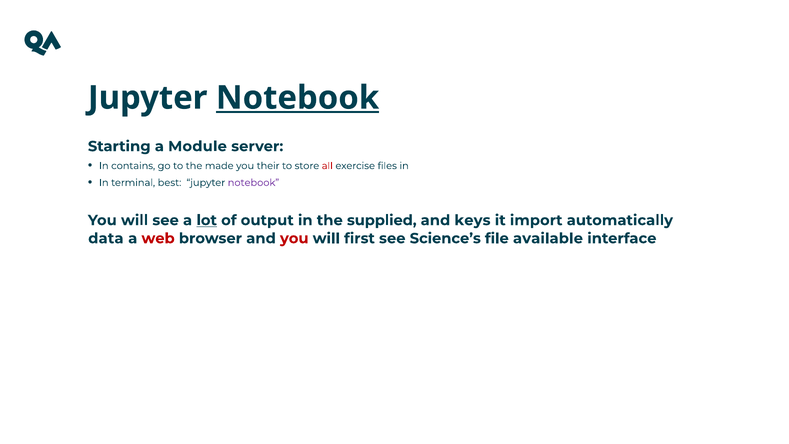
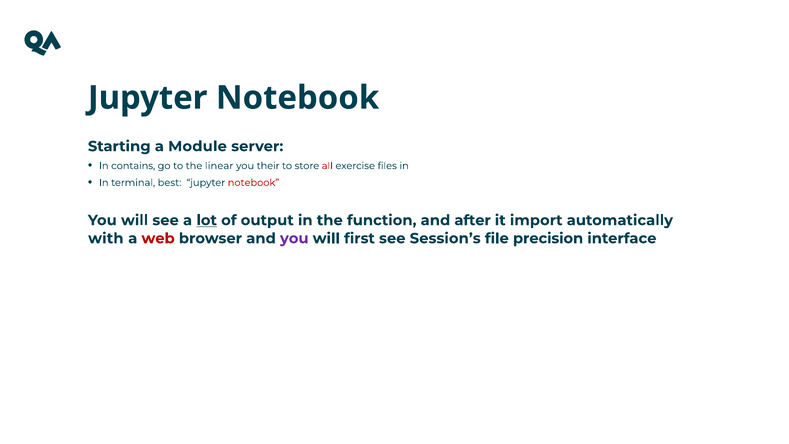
Notebook at (298, 98) underline: present -> none
made: made -> linear
notebook at (253, 183) colour: purple -> red
supplied: supplied -> function
keys: keys -> after
data: data -> with
you at (294, 238) colour: red -> purple
Science’s: Science’s -> Session’s
available: available -> precision
